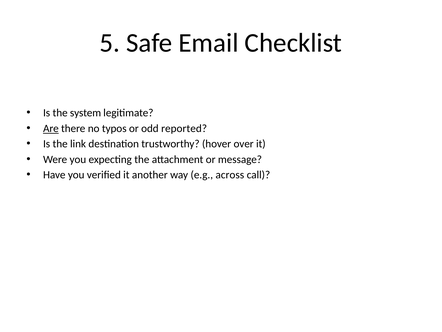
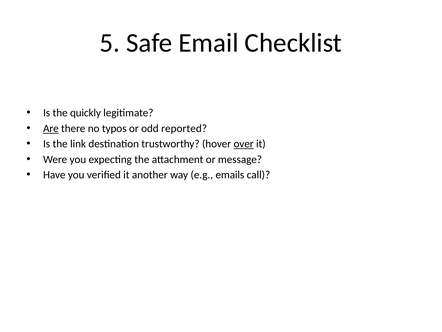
system: system -> quickly
over underline: none -> present
across: across -> emails
